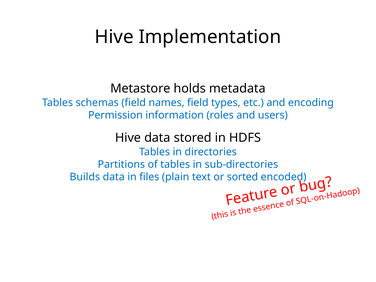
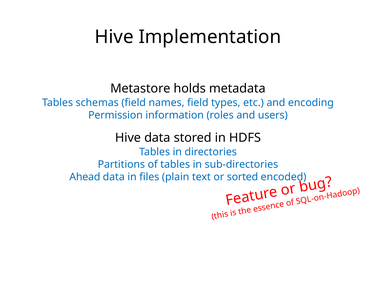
Builds: Builds -> Ahead
